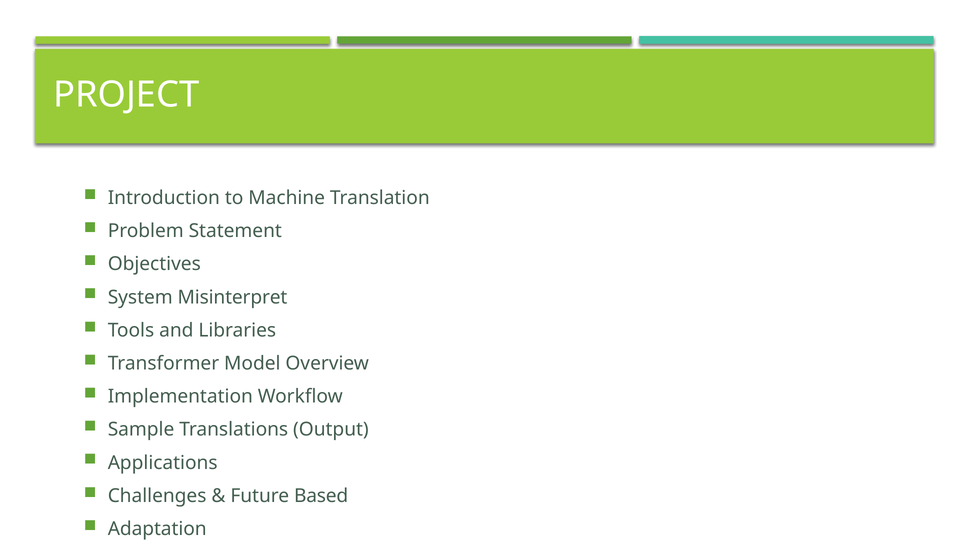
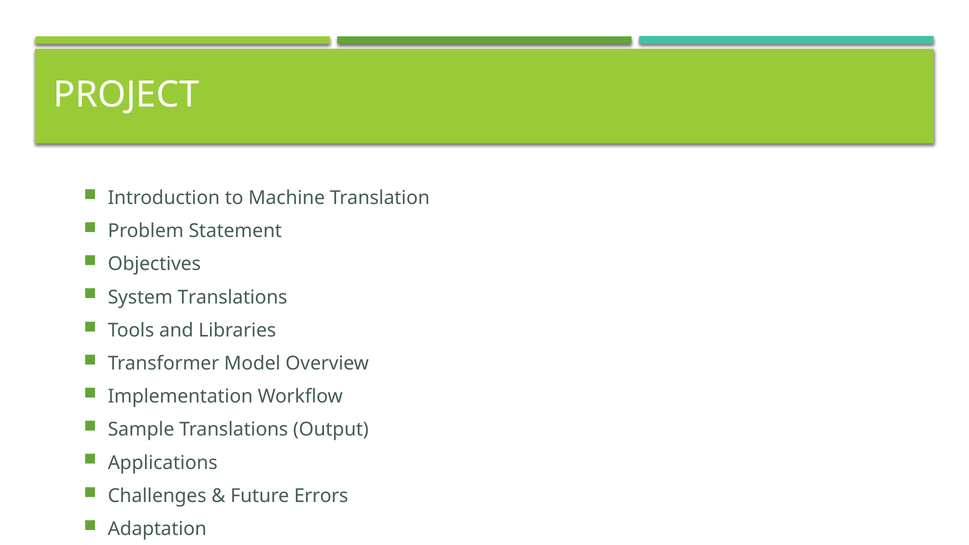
System Misinterpret: Misinterpret -> Translations
Based: Based -> Errors
